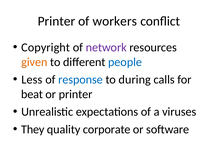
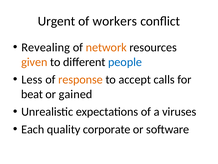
Printer at (56, 21): Printer -> Urgent
Copyright: Copyright -> Revealing
network colour: purple -> orange
response colour: blue -> orange
during: during -> accept
or printer: printer -> gained
They: They -> Each
